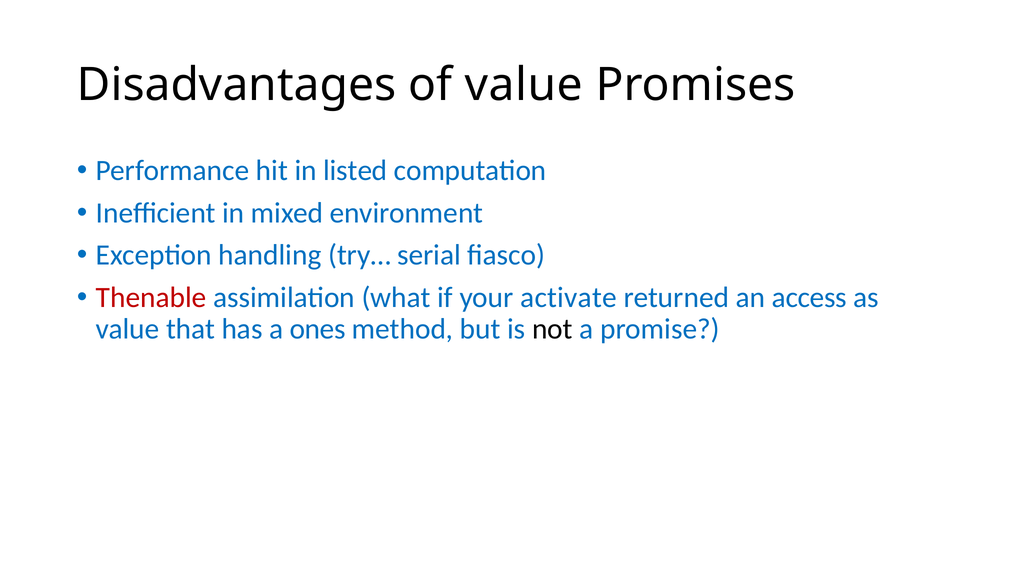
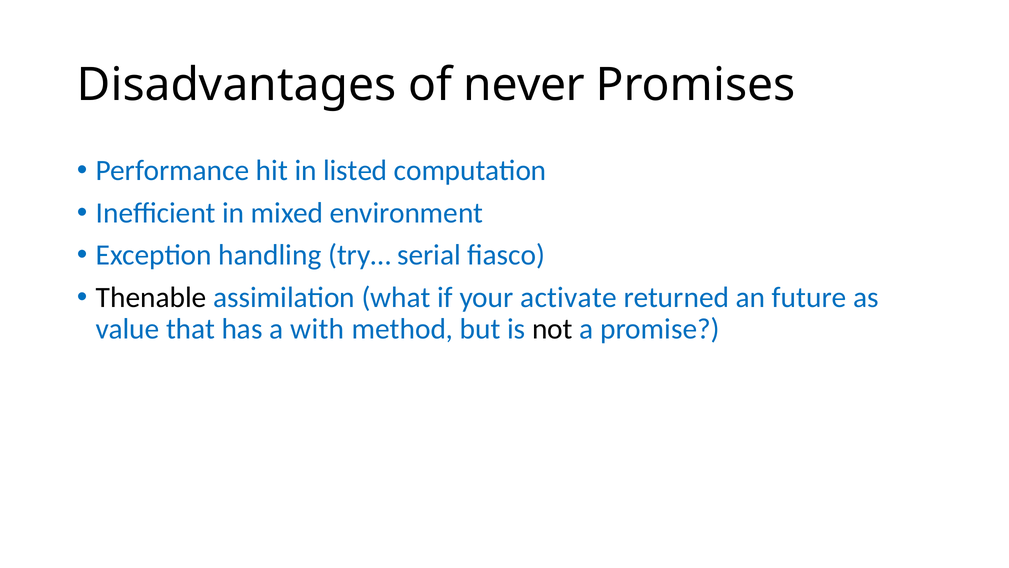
of value: value -> never
Thenable colour: red -> black
access: access -> future
ones: ones -> with
